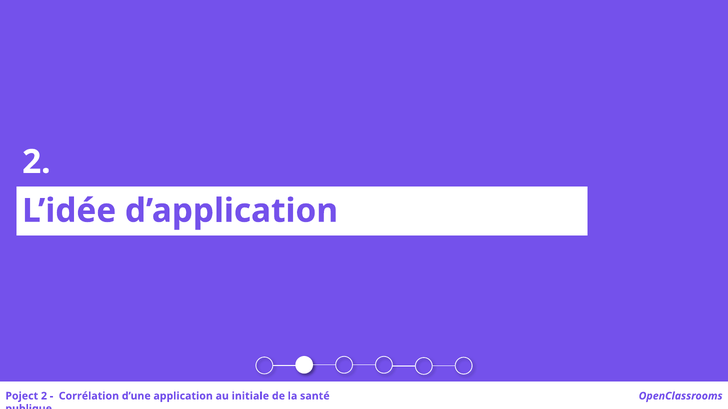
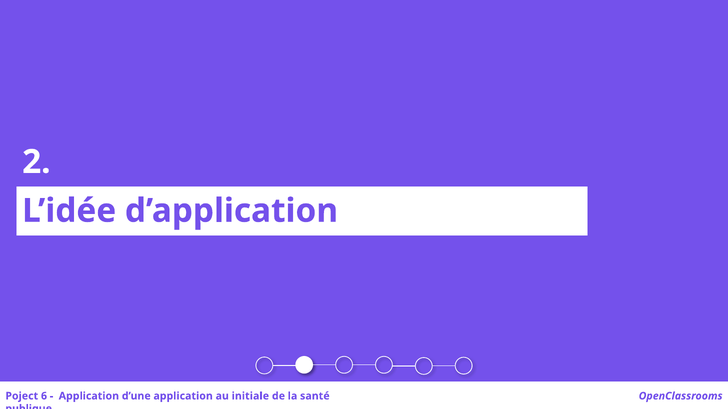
Poject 2: 2 -> 6
Corrélation at (89, 396): Corrélation -> Application
